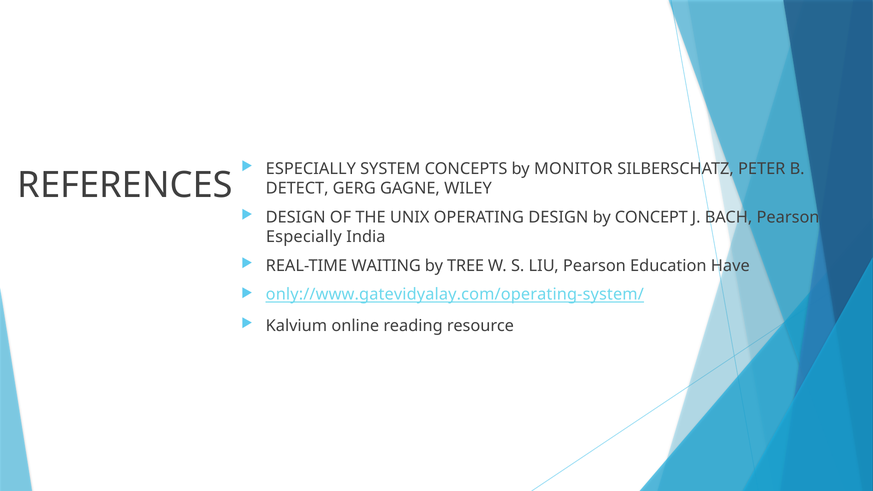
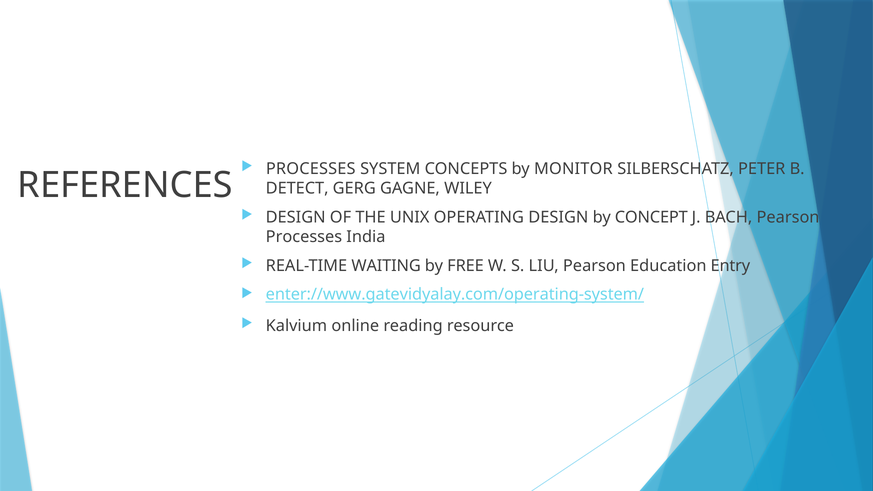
ESPECIALLY at (311, 169): ESPECIALLY -> PROCESSES
Especially at (304, 237): Especially -> Processes
TREE: TREE -> FREE
Have: Have -> Entry
only://www.gatevidyalay.com/operating-system/: only://www.gatevidyalay.com/operating-system/ -> enter://www.gatevidyalay.com/operating-system/
